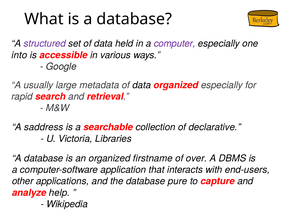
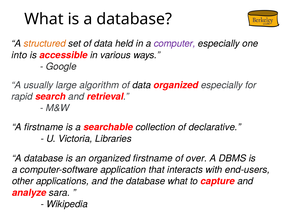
structured colour: purple -> orange
metadata: metadata -> algorithm
A saddress: saddress -> firstname
database pure: pure -> what
help: help -> sara
